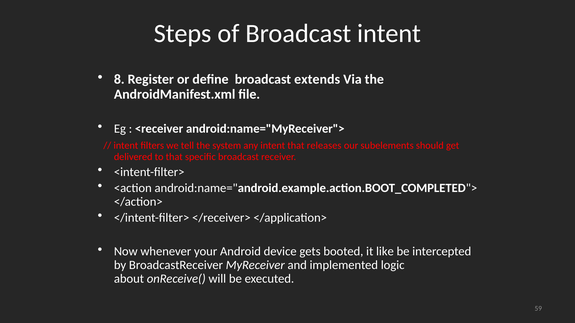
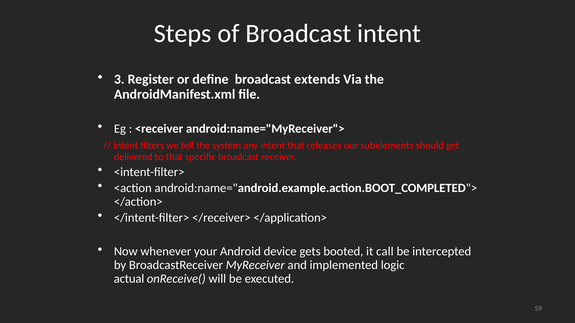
8: 8 -> 3
like: like -> call
about: about -> actual
